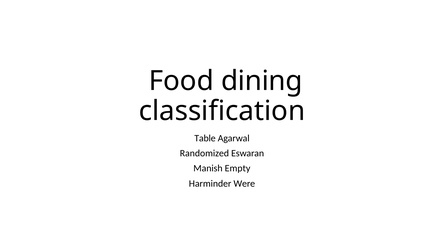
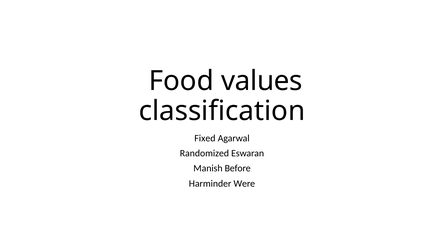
dining: dining -> values
Table: Table -> Fixed
Empty: Empty -> Before
